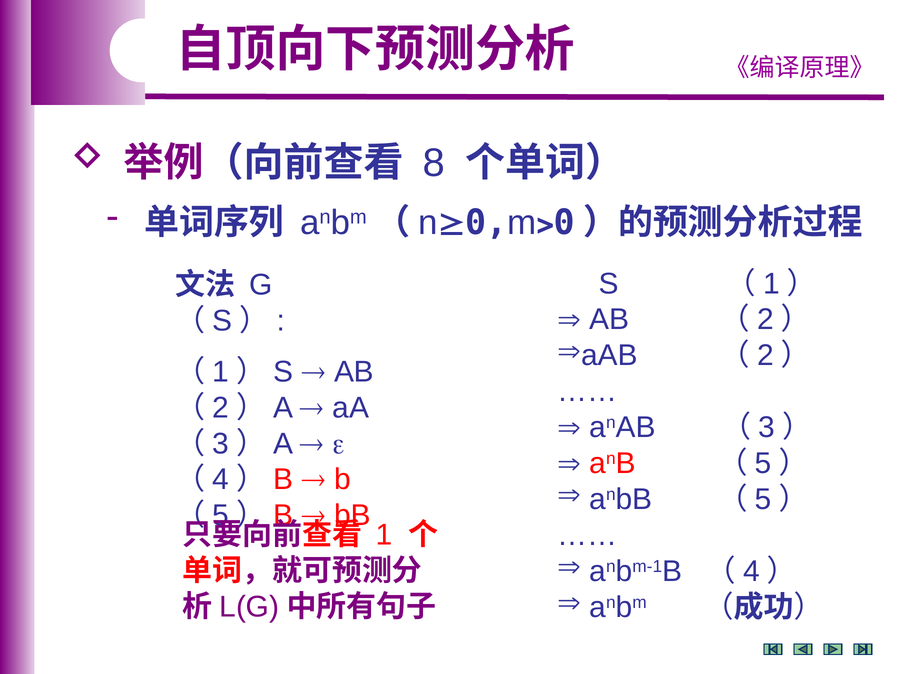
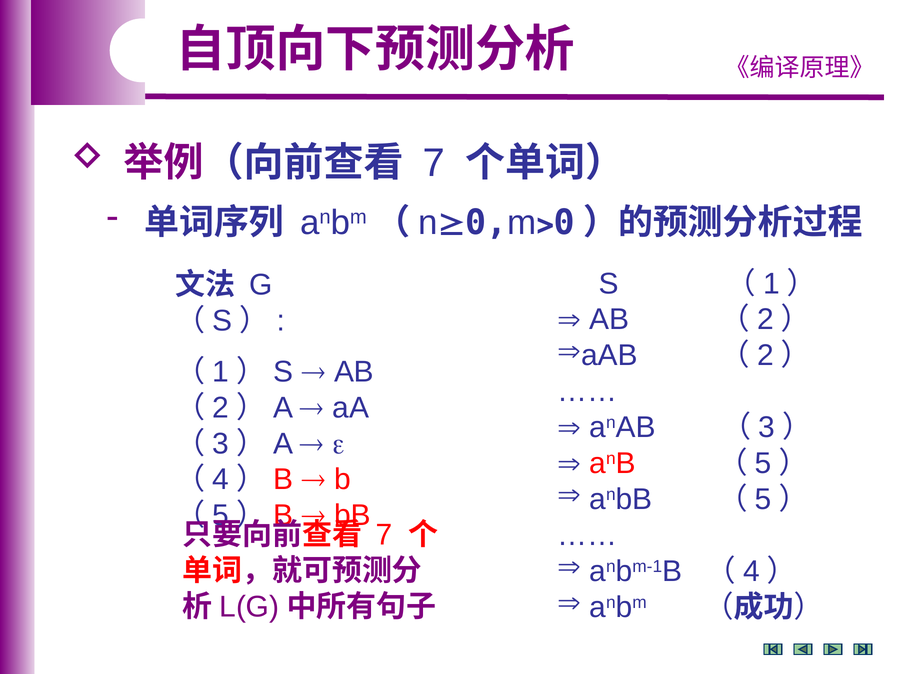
8 at (434, 163): 8 -> 7
1 at (384, 535): 1 -> 7
